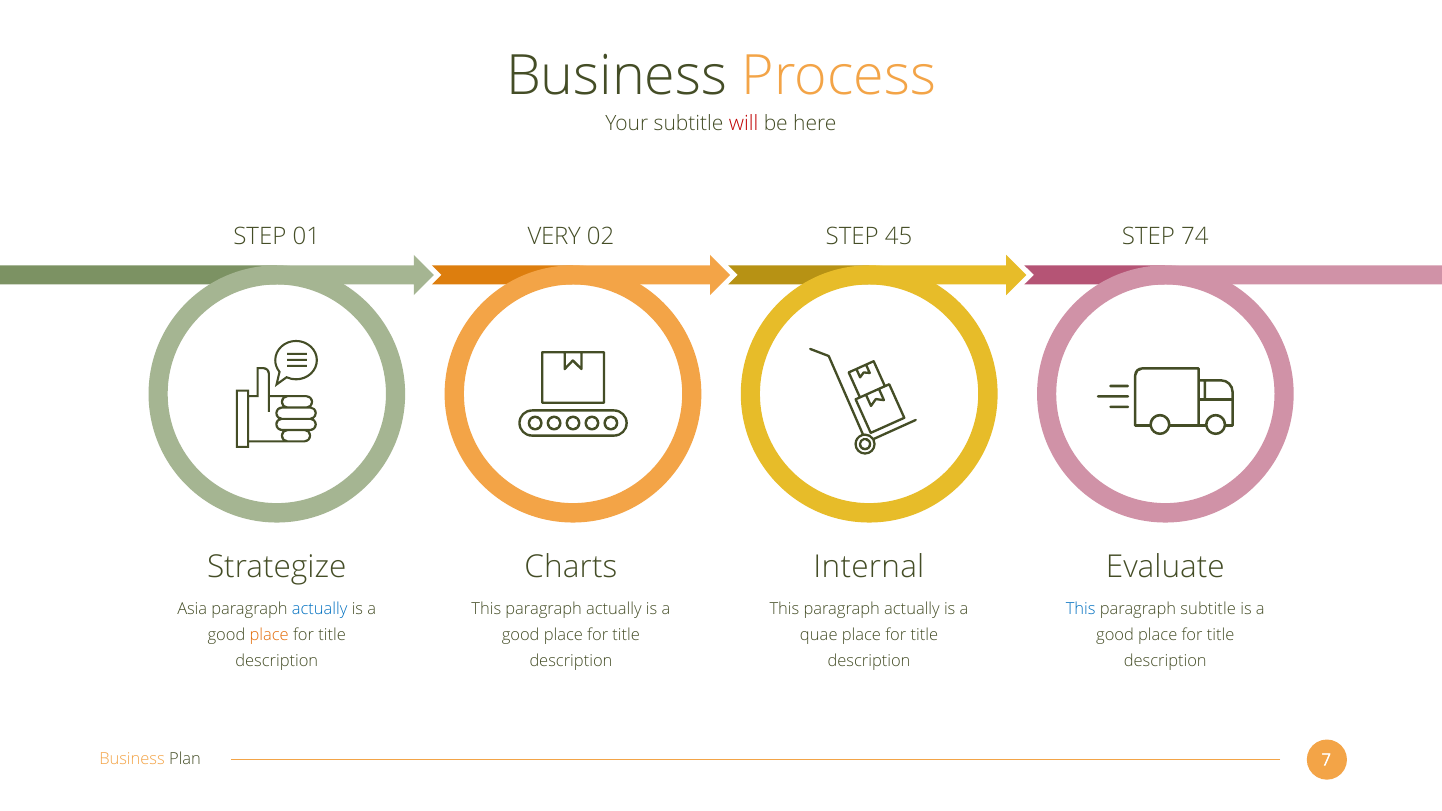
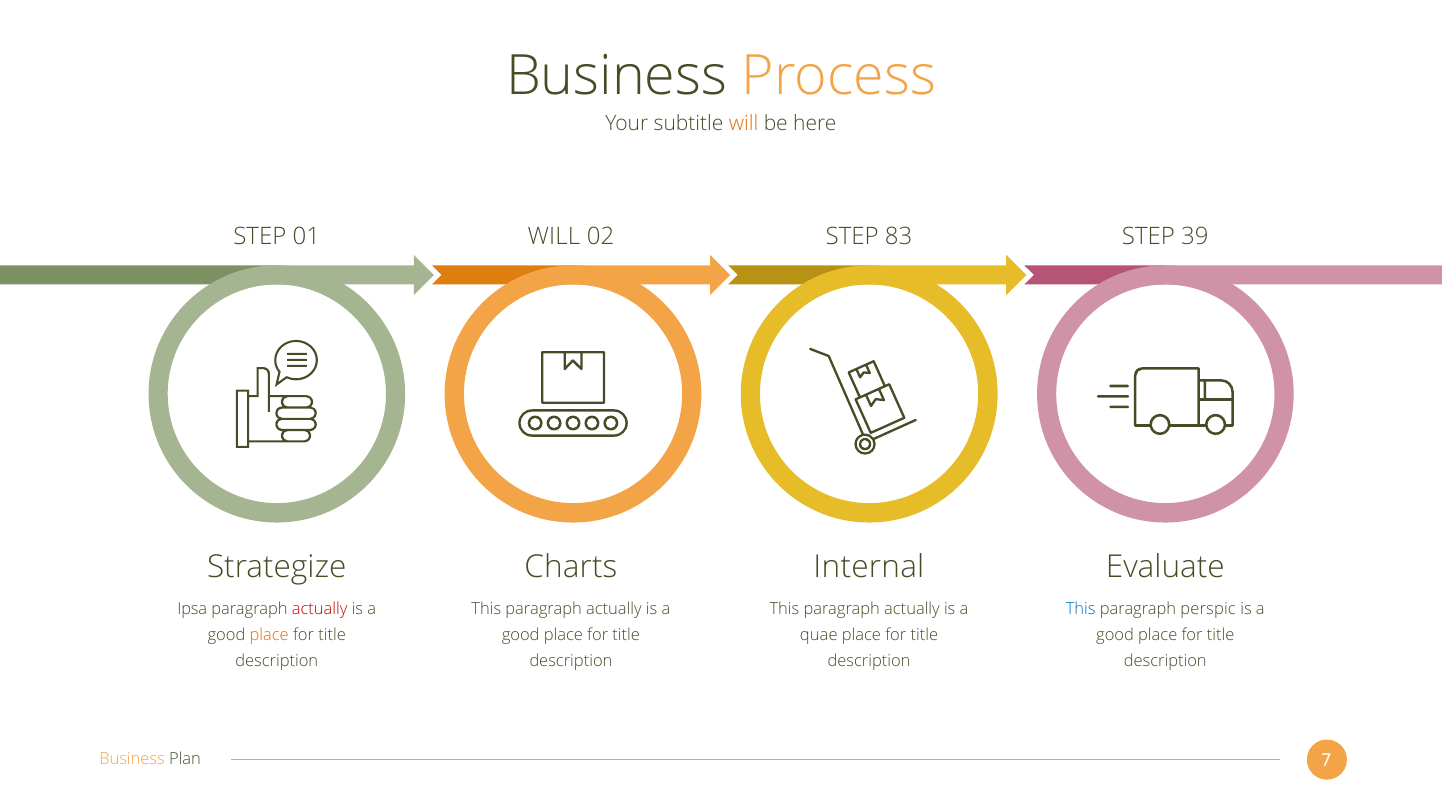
will at (744, 124) colour: red -> orange
VERY at (554, 237): VERY -> WILL
45: 45 -> 83
74: 74 -> 39
Asia: Asia -> Ipsa
actually at (320, 609) colour: blue -> red
paragraph subtitle: subtitle -> perspic
